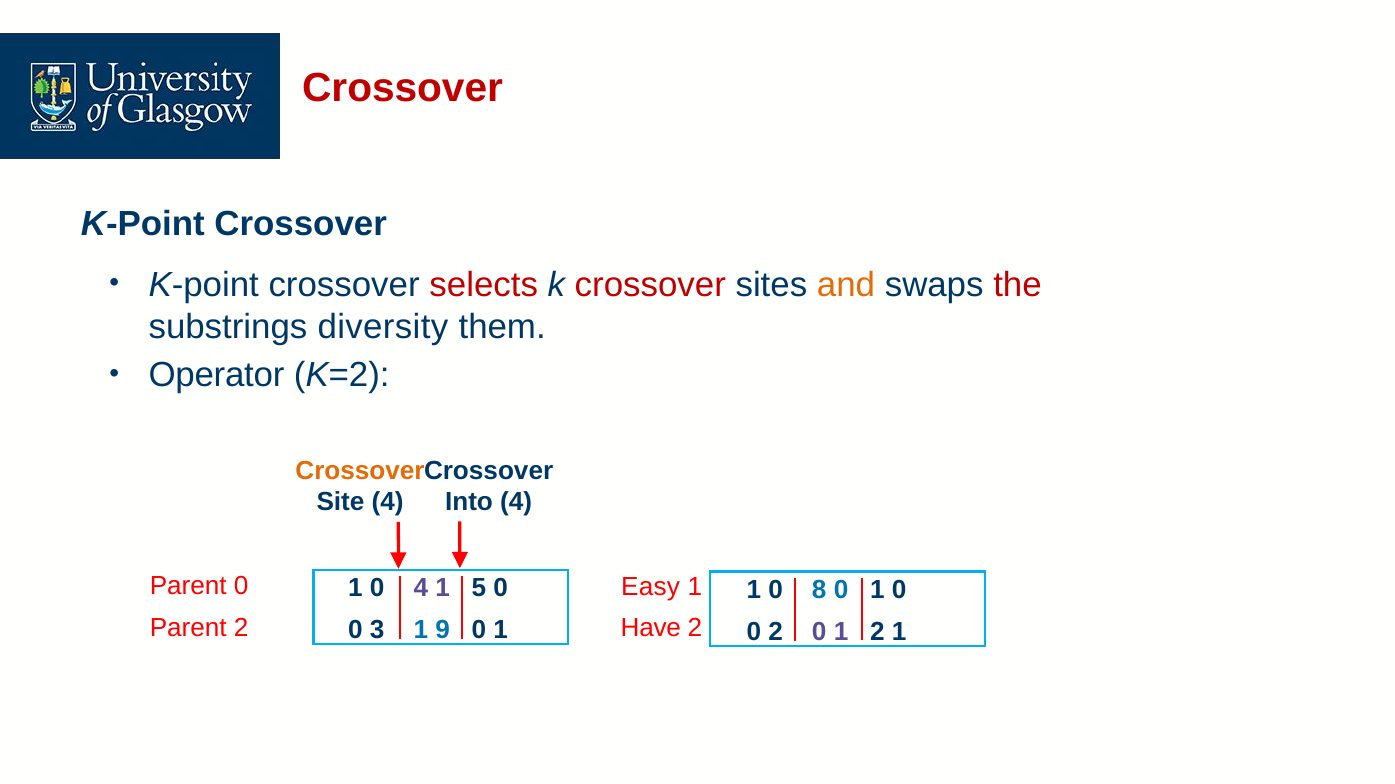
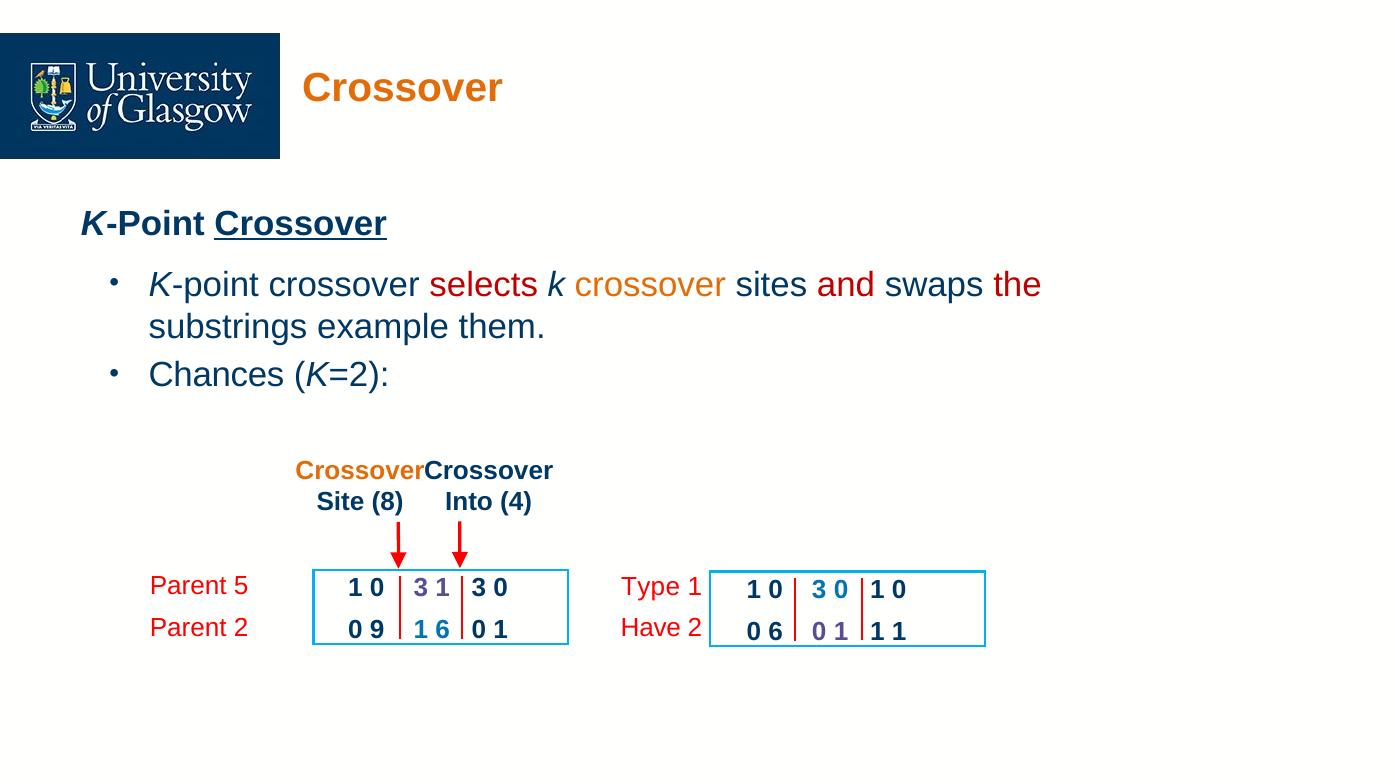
Crossover at (403, 88) colour: red -> orange
Crossover at (301, 225) underline: none -> present
crossover at (650, 285) colour: red -> orange
and colour: orange -> red
diversity: diversity -> example
Operator: Operator -> Chances
Site 4: 4 -> 8
Parent 0: 0 -> 5
Easy: Easy -> Type
4 at (421, 588): 4 -> 3
1 5: 5 -> 3
8 at (819, 590): 8 -> 3
3: 3 -> 9
1 9: 9 -> 6
0 2: 2 -> 6
0 1 2: 2 -> 1
